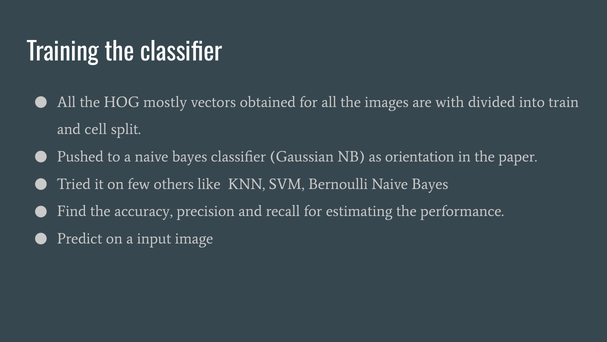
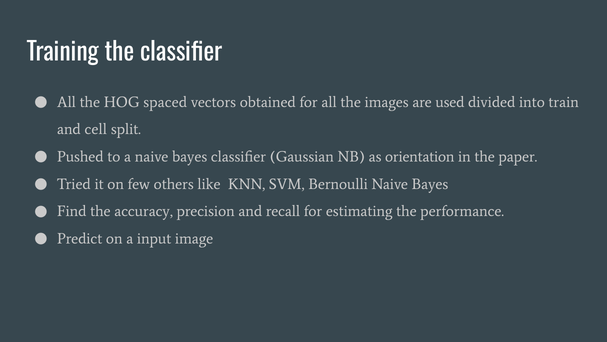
mostly: mostly -> spaced
with: with -> used
